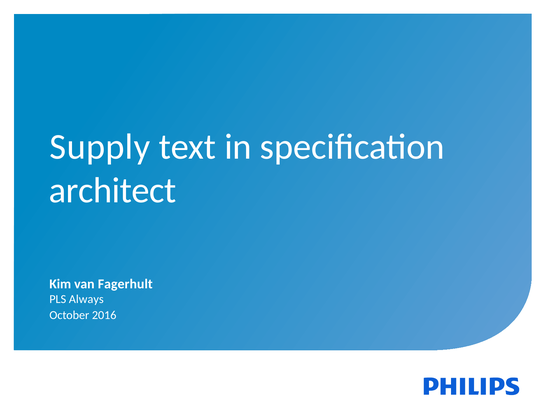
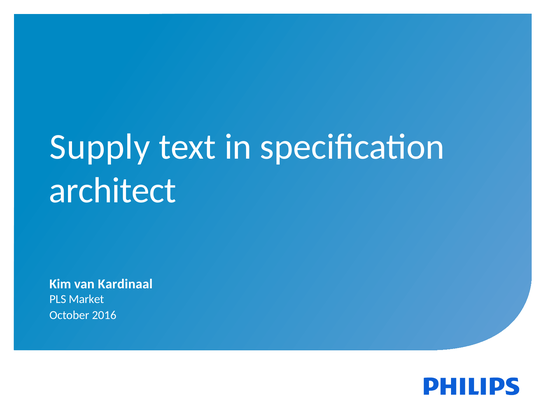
Fagerhult: Fagerhult -> Kardinaal
Always: Always -> Market
